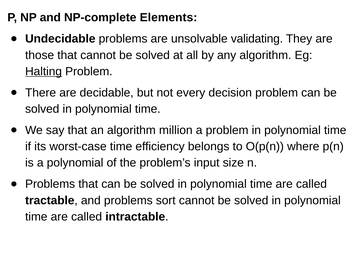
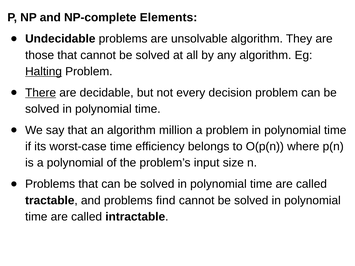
unsolvable validating: validating -> algorithm
There underline: none -> present
sort: sort -> find
